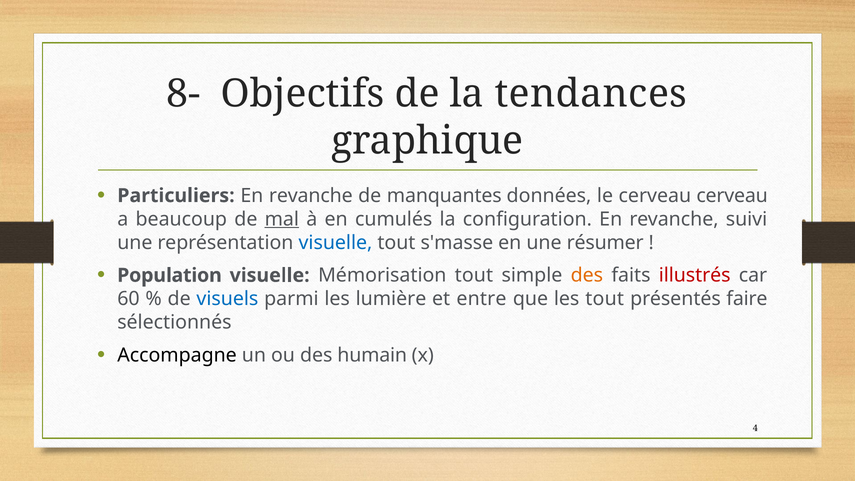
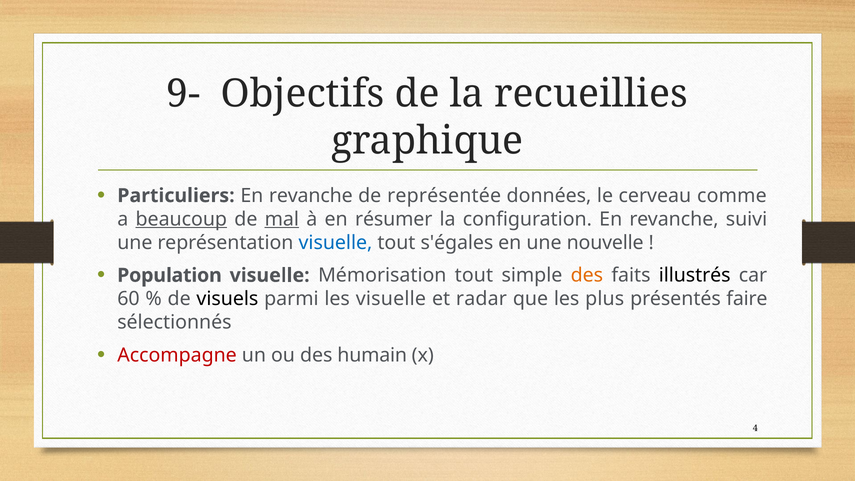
8-: 8- -> 9-
tendances: tendances -> recueillies
manquantes: manquantes -> représentée
cerveau cerveau: cerveau -> comme
beaucoup underline: none -> present
cumulés: cumulés -> résumer
s'masse: s'masse -> s'égales
résumer: résumer -> nouvelle
illustrés colour: red -> black
visuels colour: blue -> black
les lumière: lumière -> visuelle
entre: entre -> radar
les tout: tout -> plus
Accompagne colour: black -> red
